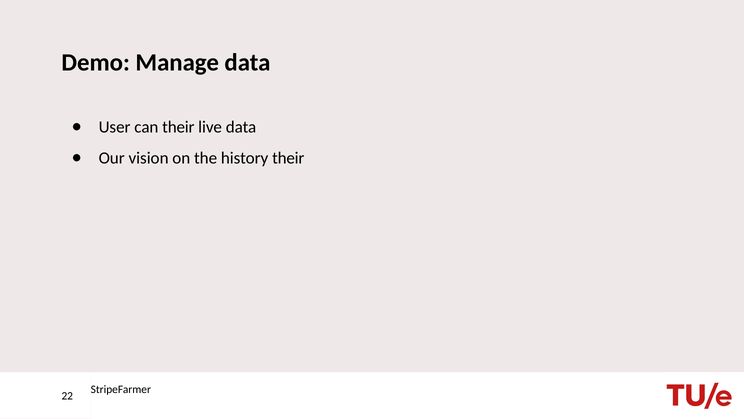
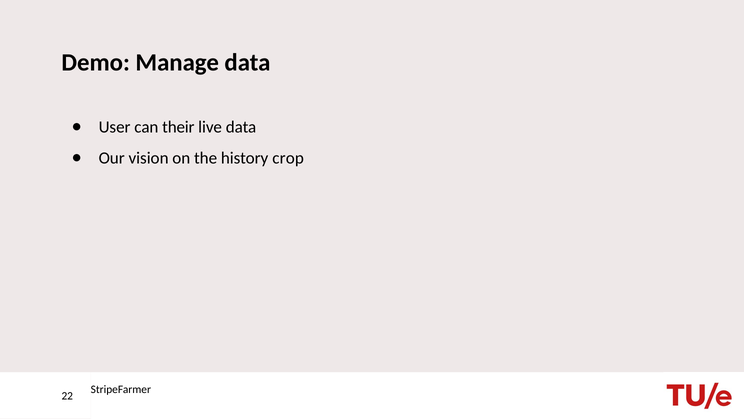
history their: their -> crop
